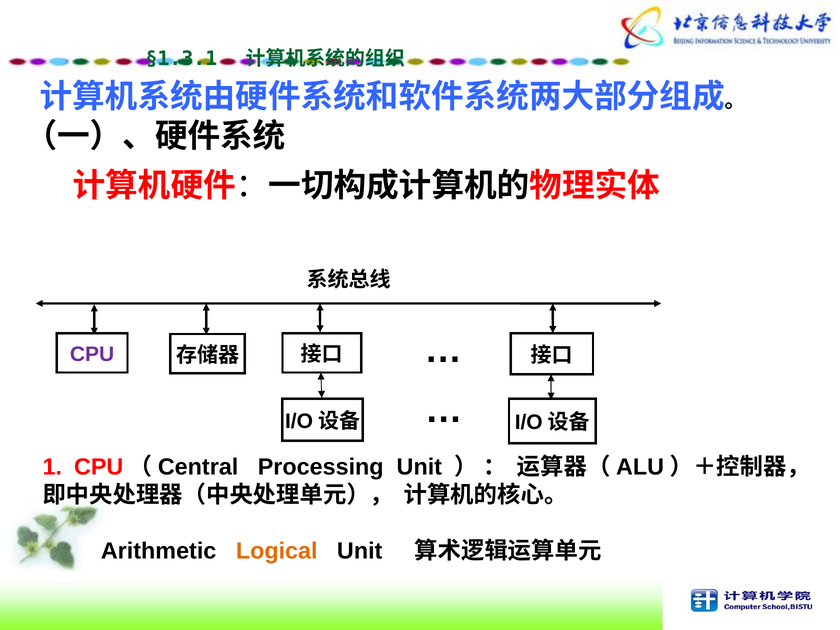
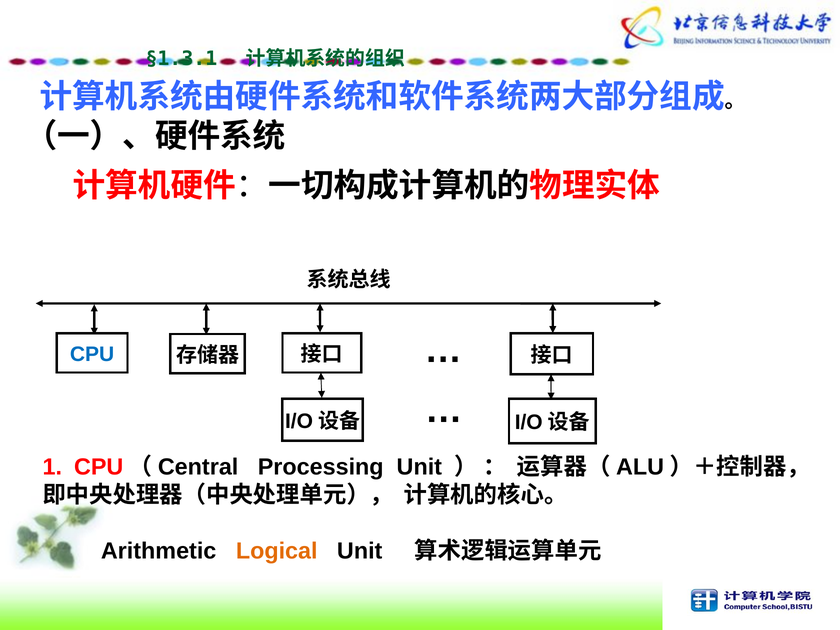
CPU colour: purple -> blue
